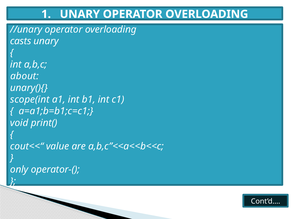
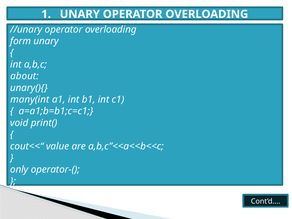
casts: casts -> form
scope(int: scope(int -> many(int
